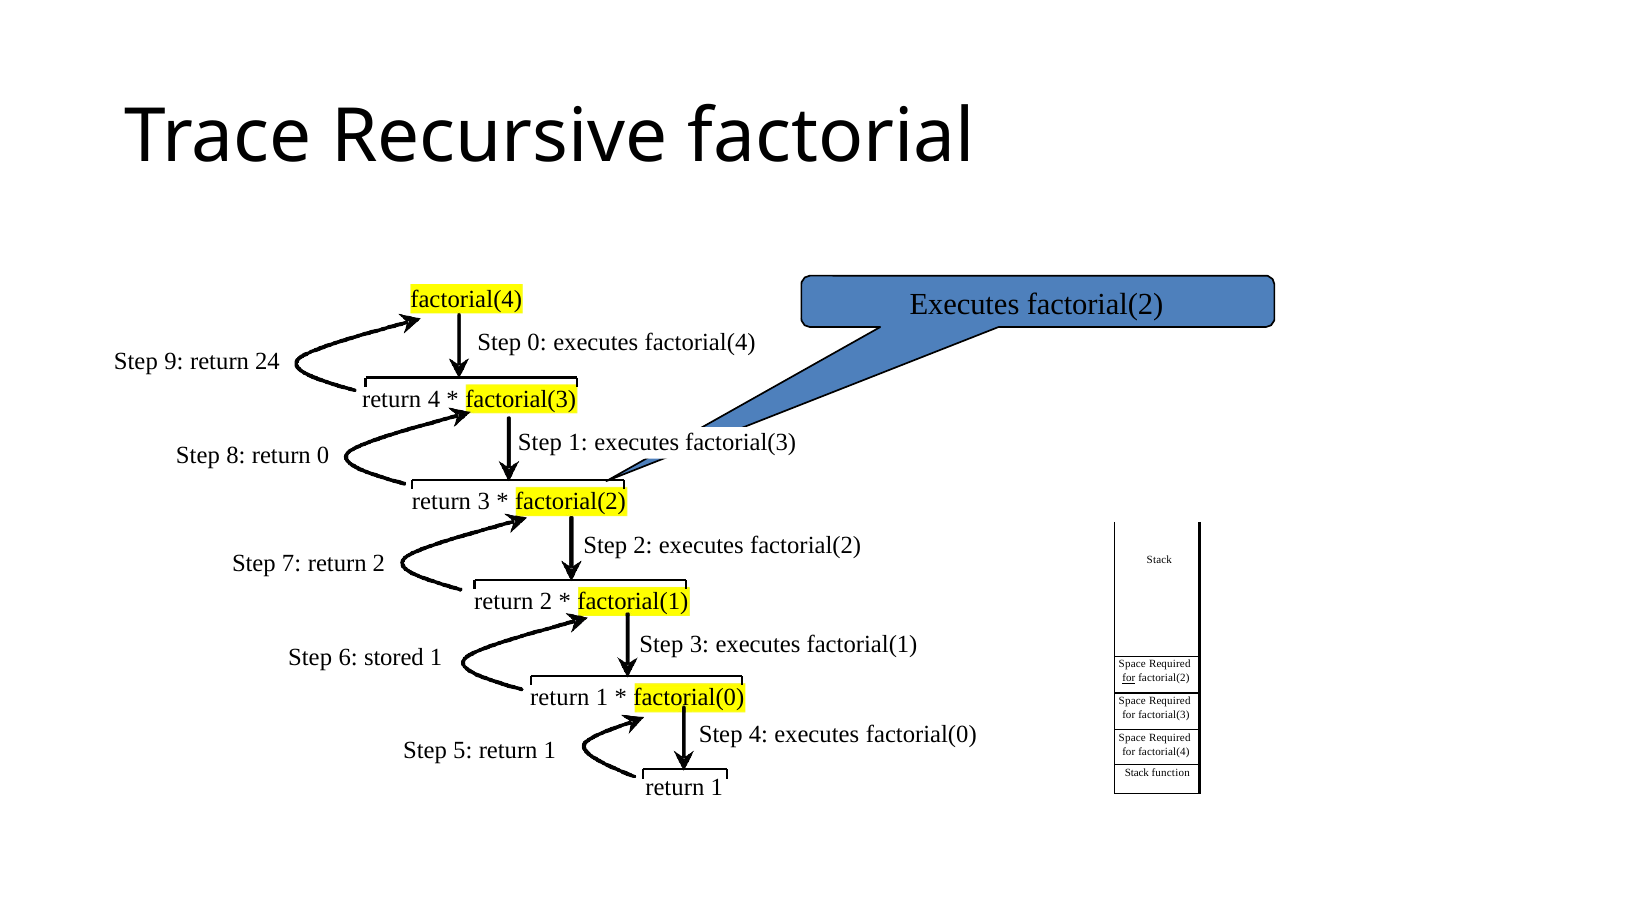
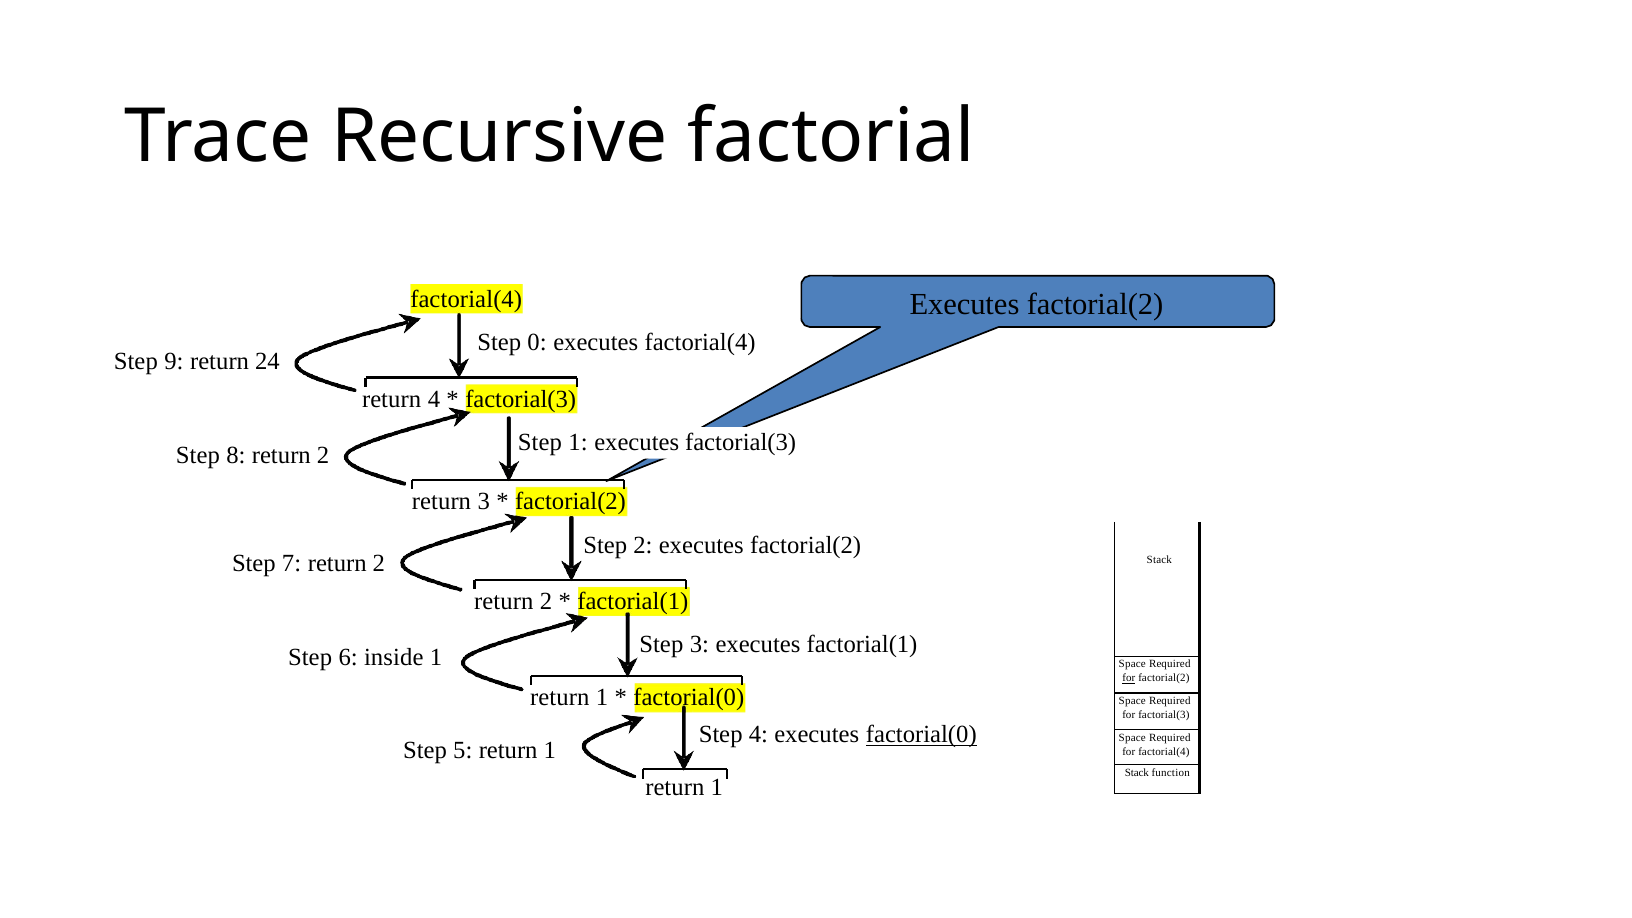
8 return 0: 0 -> 2
stored: stored -> inside
factorial(0 at (921, 735) underline: none -> present
